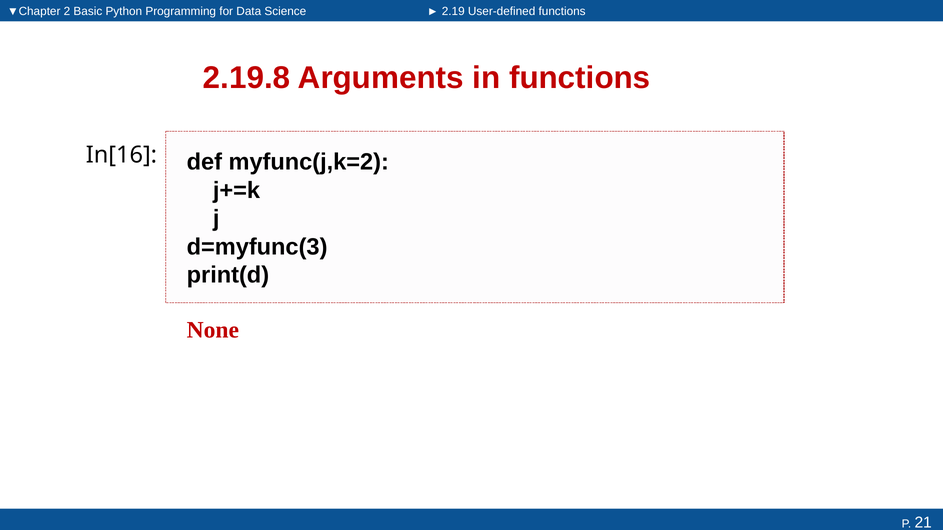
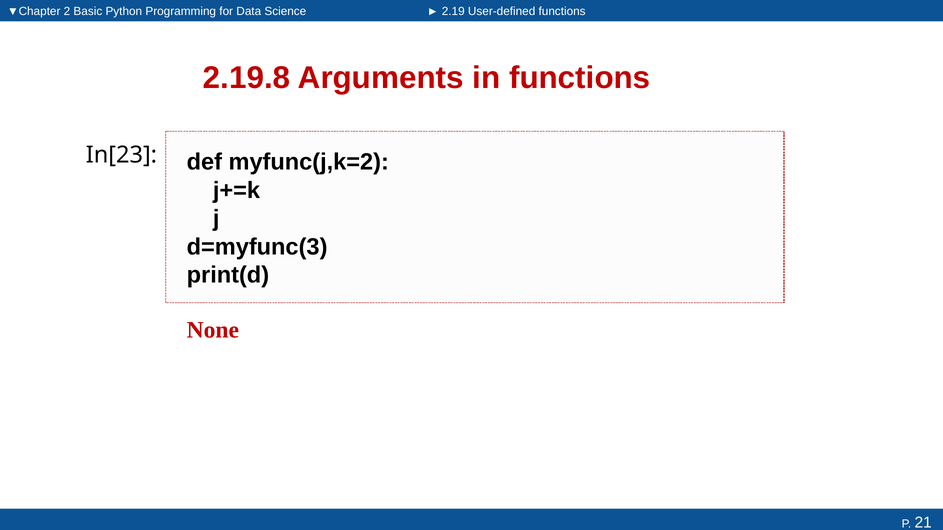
In[16: In[16 -> In[23
